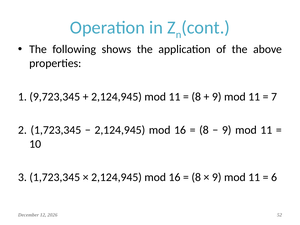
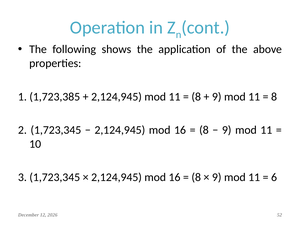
9,723,345: 9,723,345 -> 1,723,385
7 at (274, 97): 7 -> 8
